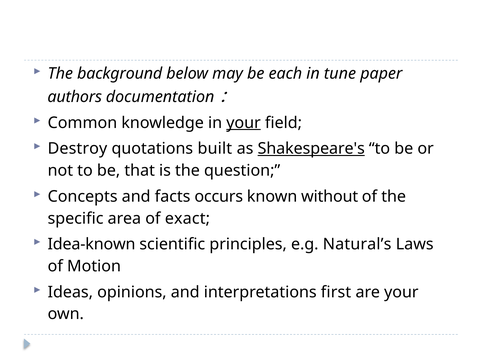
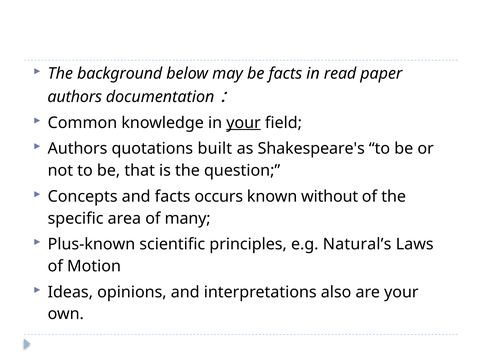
be each: each -> facts
tune: tune -> read
Destroy at (77, 149): Destroy -> Authors
Shakespeare's underline: present -> none
exact: exact -> many
Idea-known: Idea-known -> Plus-known
first: first -> also
